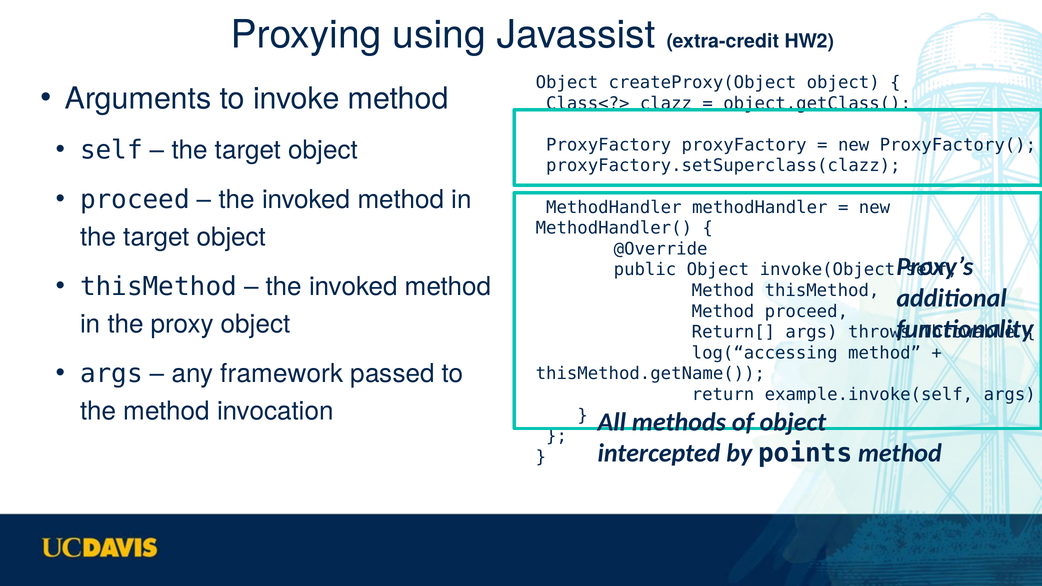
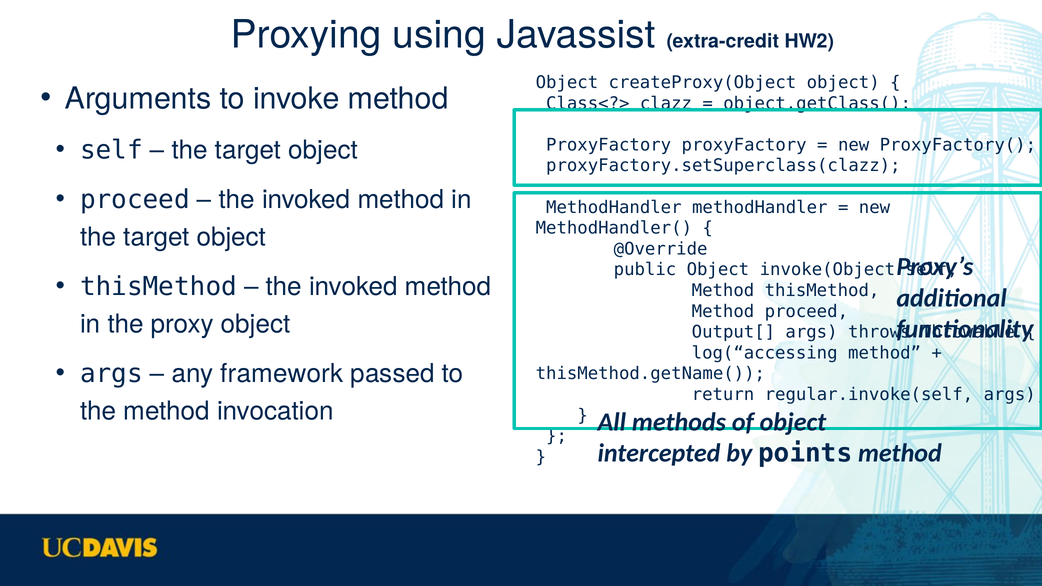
Return[: Return[ -> Output[
example.invoke(self: example.invoke(self -> regular.invoke(self
